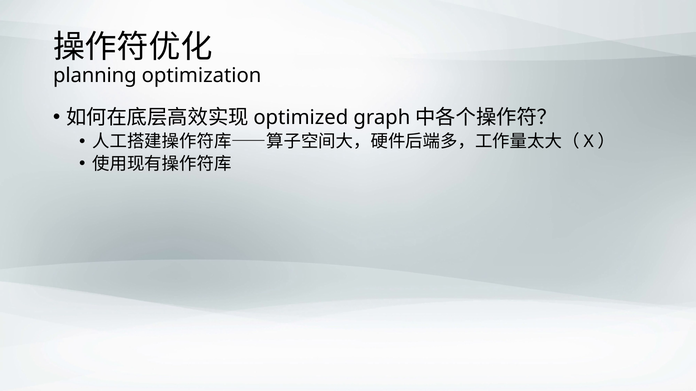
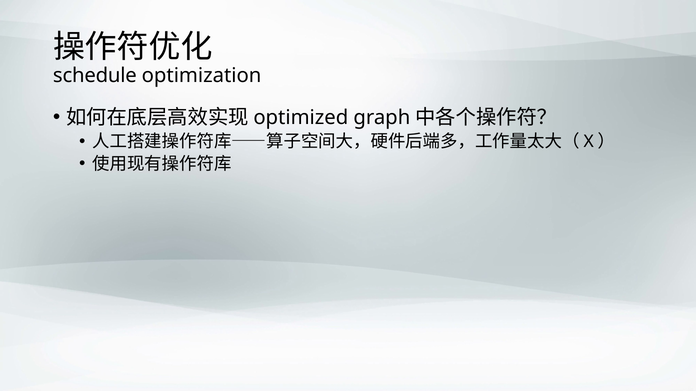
planning: planning -> schedule
